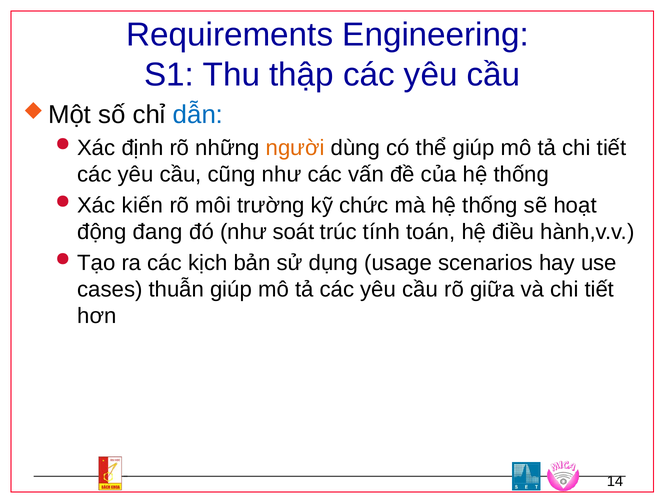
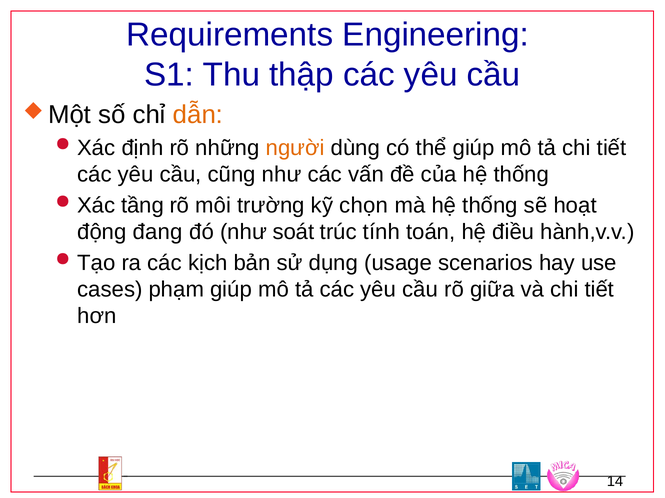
dẫn colour: blue -> orange
kiến: kiến -> tầng
chức: chức -> chọn
thuẫn: thuẫn -> phạm
